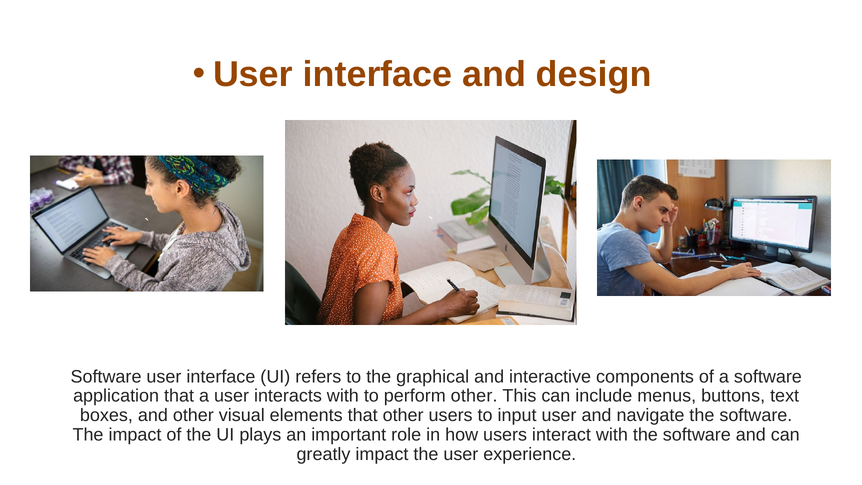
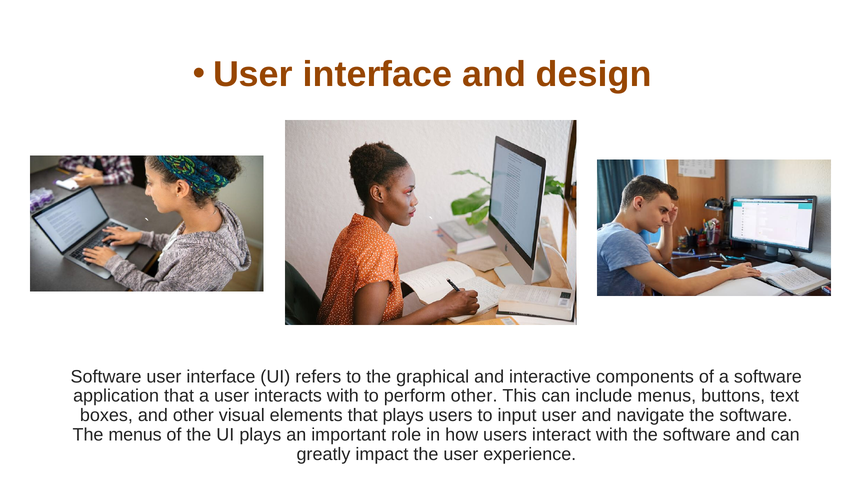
that other: other -> plays
The impact: impact -> menus
